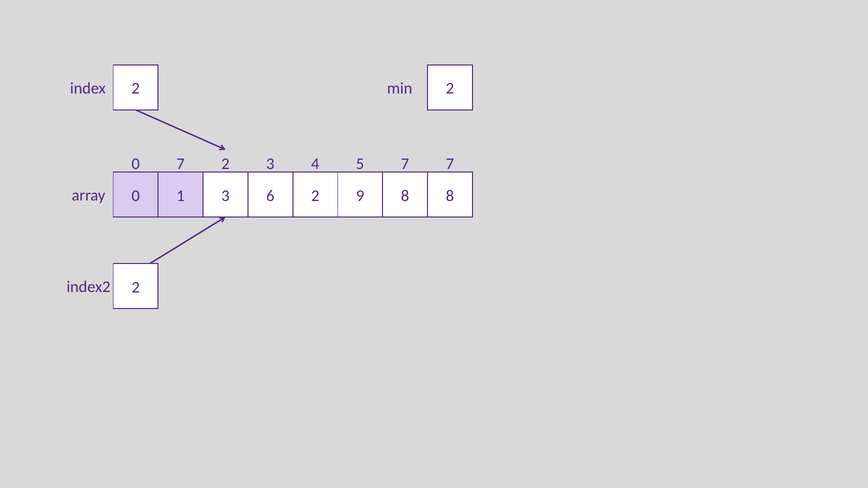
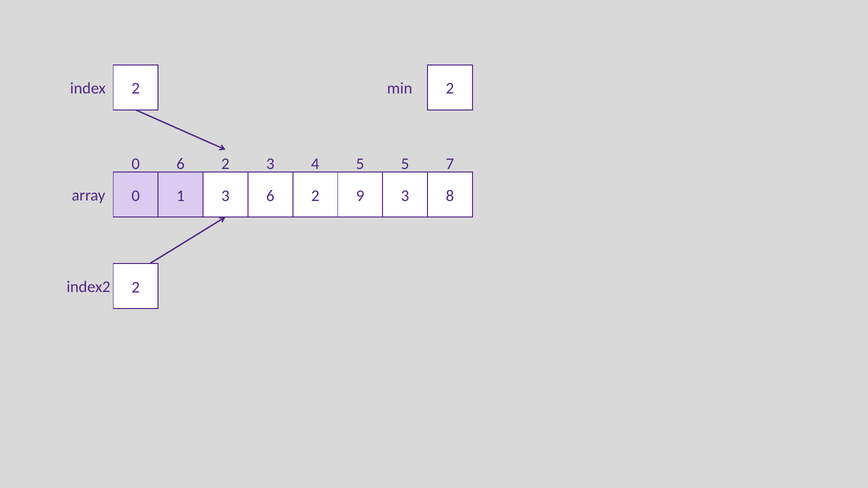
0 7: 7 -> 6
5 7: 7 -> 5
9 8: 8 -> 3
